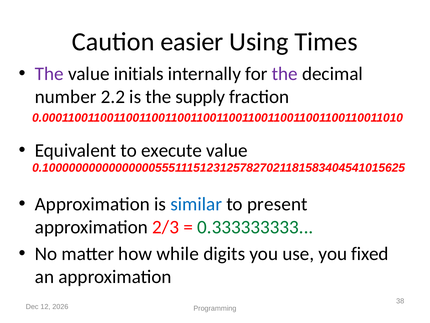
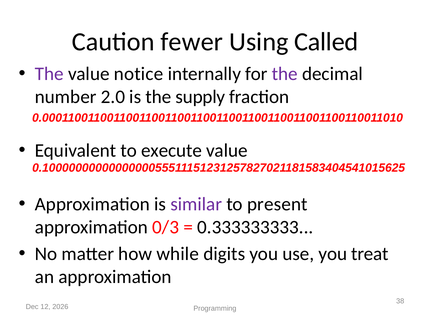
easier: easier -> fewer
Times: Times -> Called
initials: initials -> notice
2.2: 2.2 -> 2.0
similar colour: blue -> purple
2/3: 2/3 -> 0/3
0.333333333 colour: green -> black
fixed: fixed -> treat
